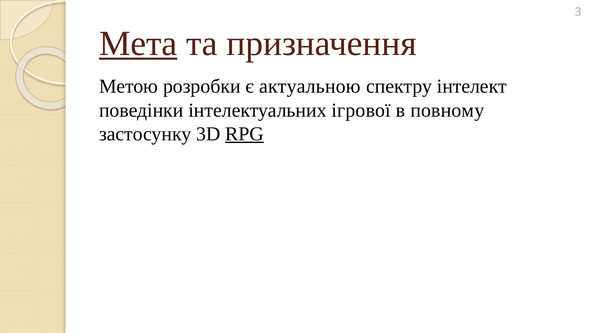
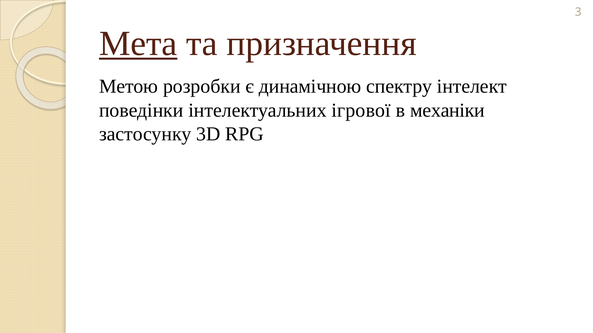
актуальною: актуальною -> динамічною
повному: повному -> механіки
RPG underline: present -> none
